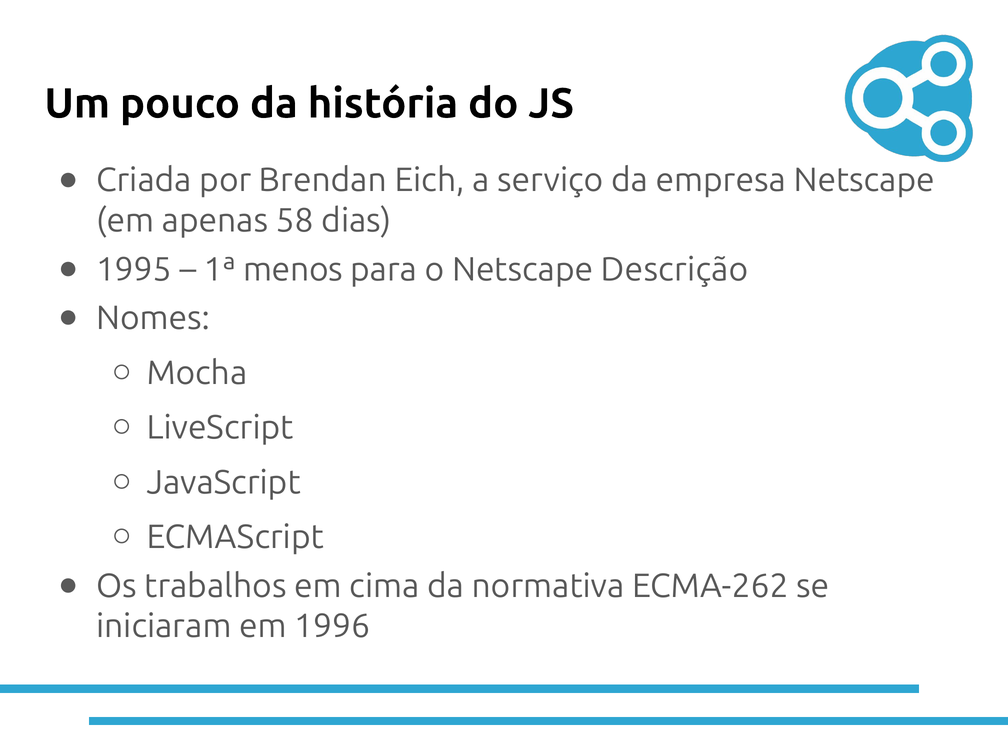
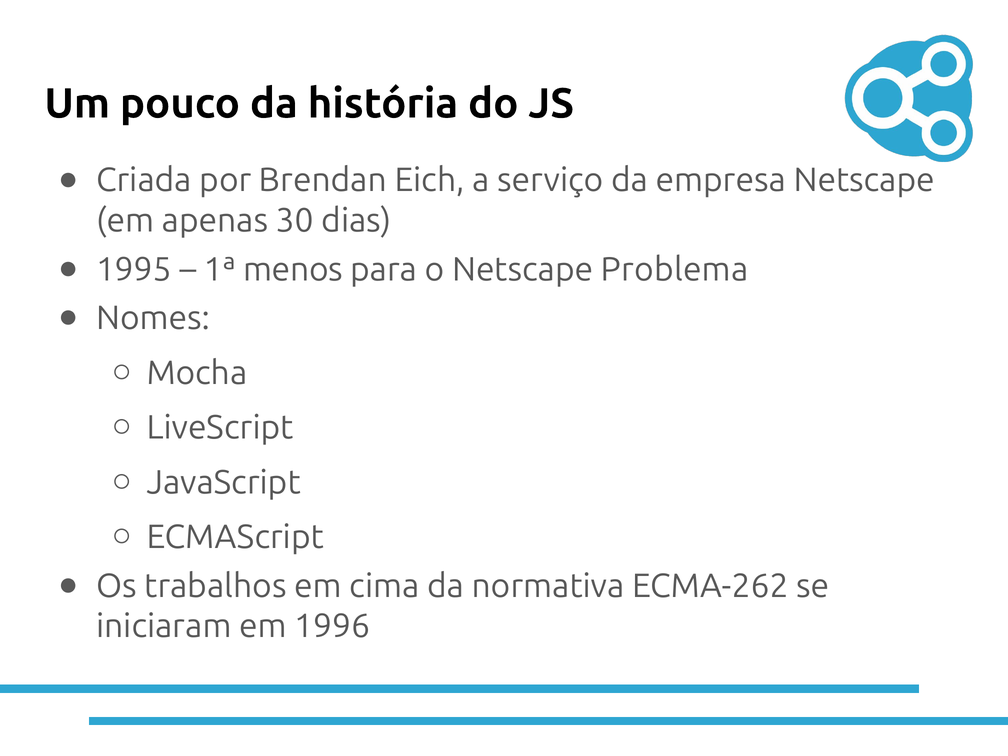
58: 58 -> 30
Descrição: Descrição -> Problema
